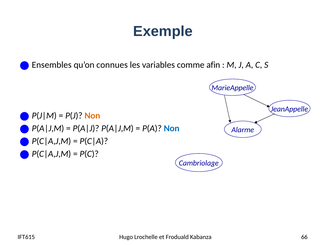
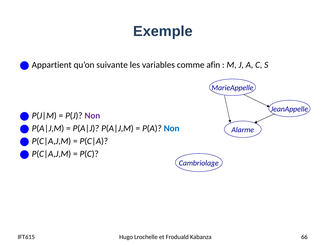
Ensembles: Ensembles -> Appartient
connues: connues -> suivante
Non at (92, 115) colour: orange -> purple
